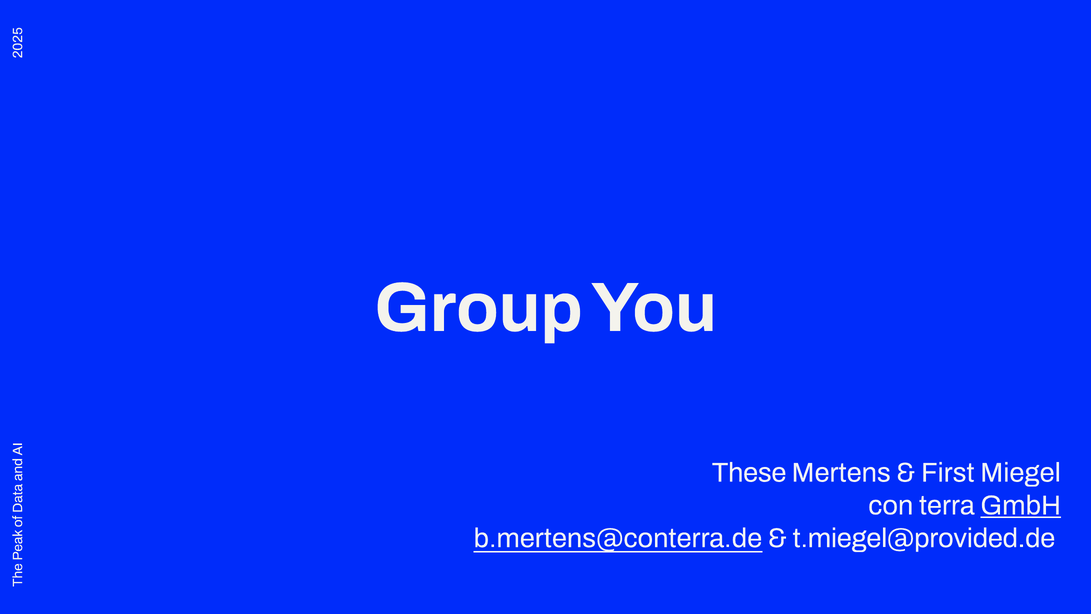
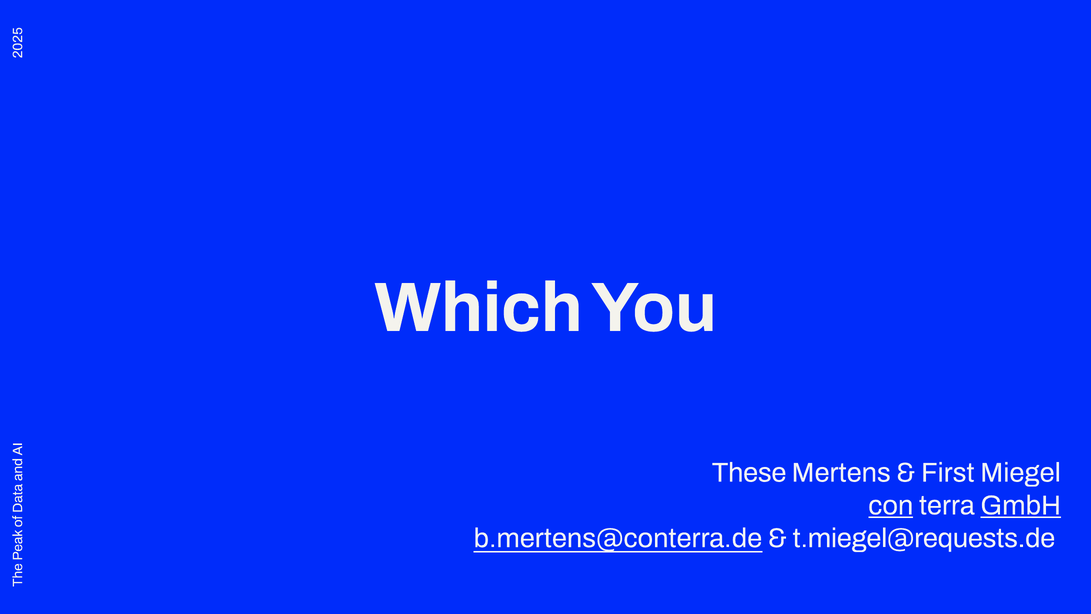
Group: Group -> Which
con underline: none -> present
t.miegel@provided.de: t.miegel@provided.de -> t.miegel@requests.de
